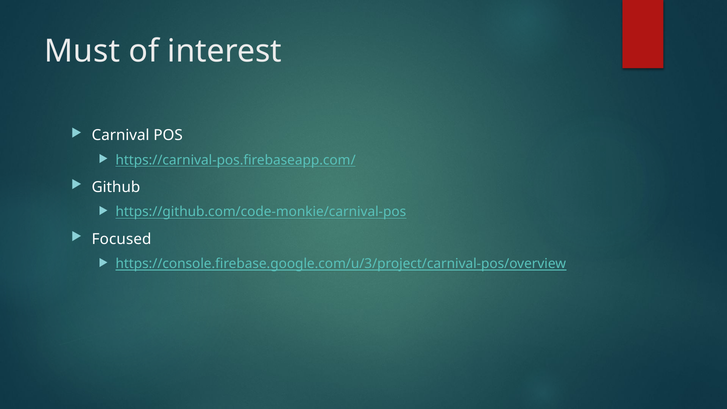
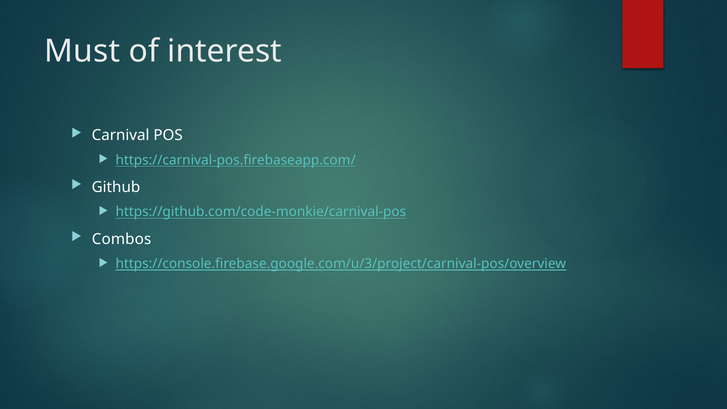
Focused: Focused -> Combos
